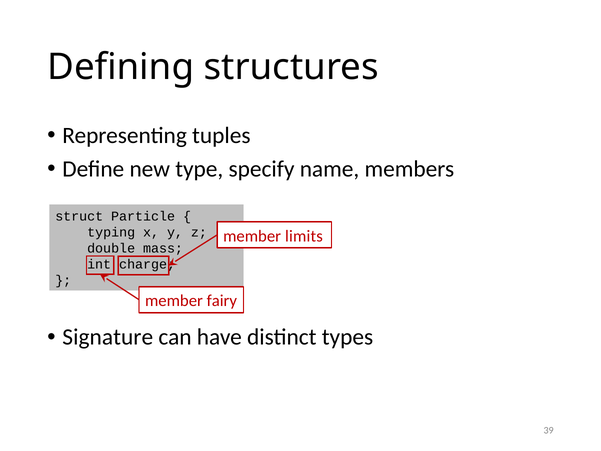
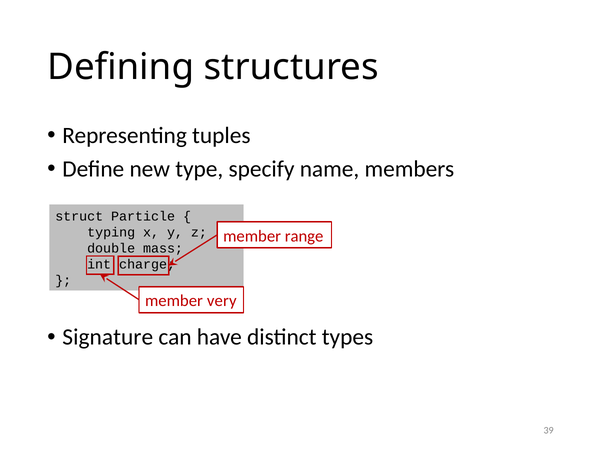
limits: limits -> range
fairy: fairy -> very
